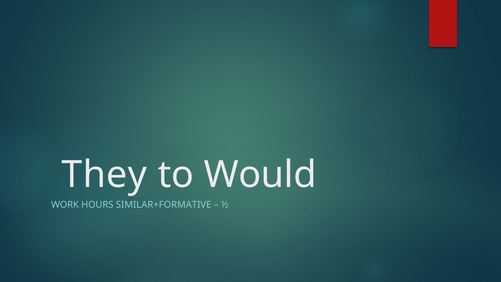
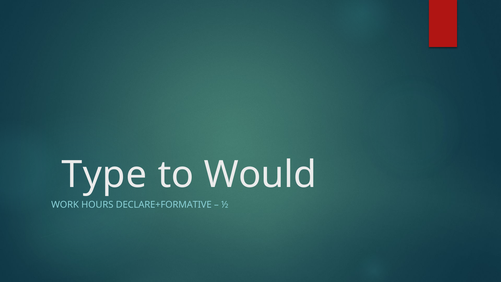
They: They -> Type
SIMILAR+FORMATIVE: SIMILAR+FORMATIVE -> DECLARE+FORMATIVE
